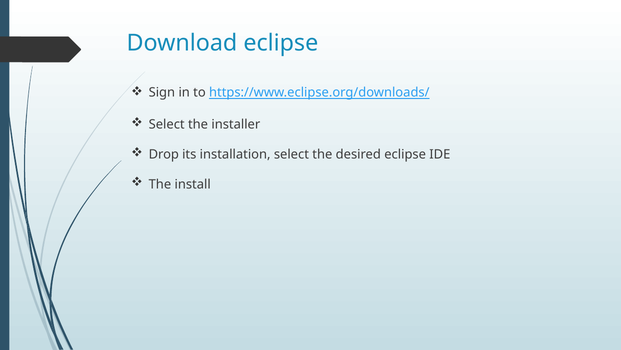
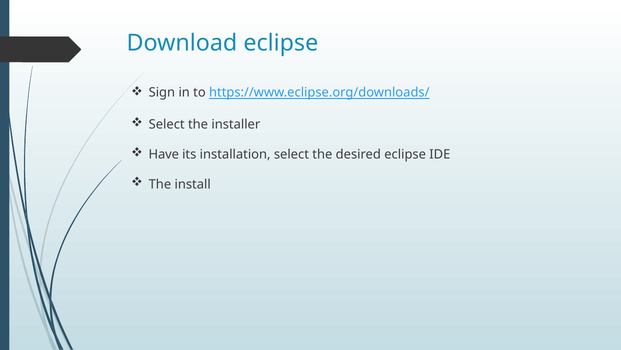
Drop: Drop -> Have
